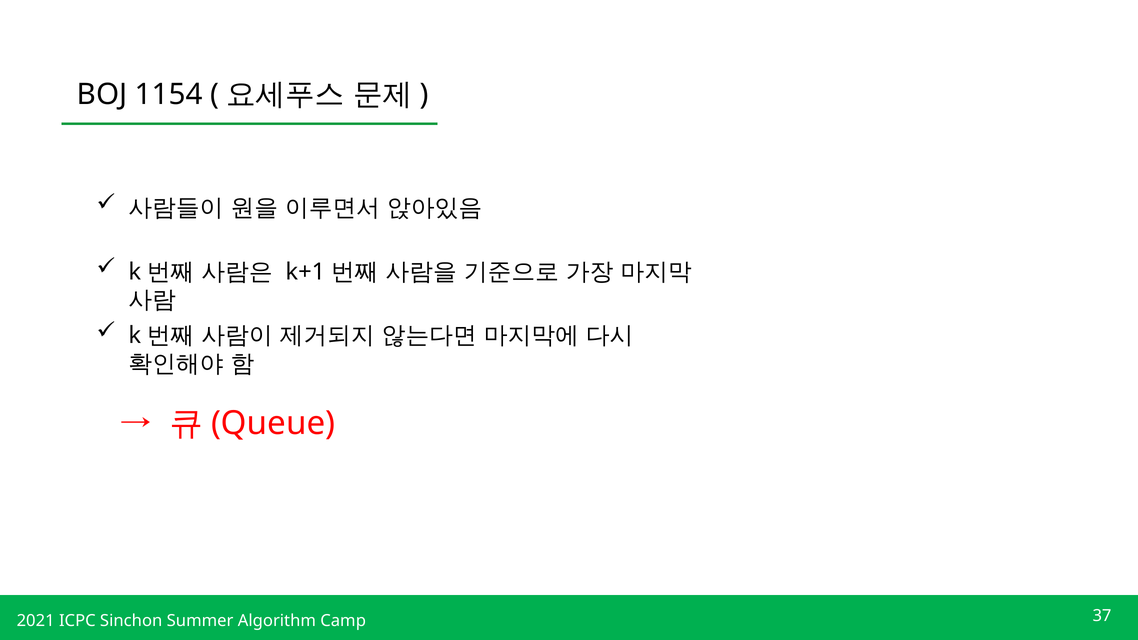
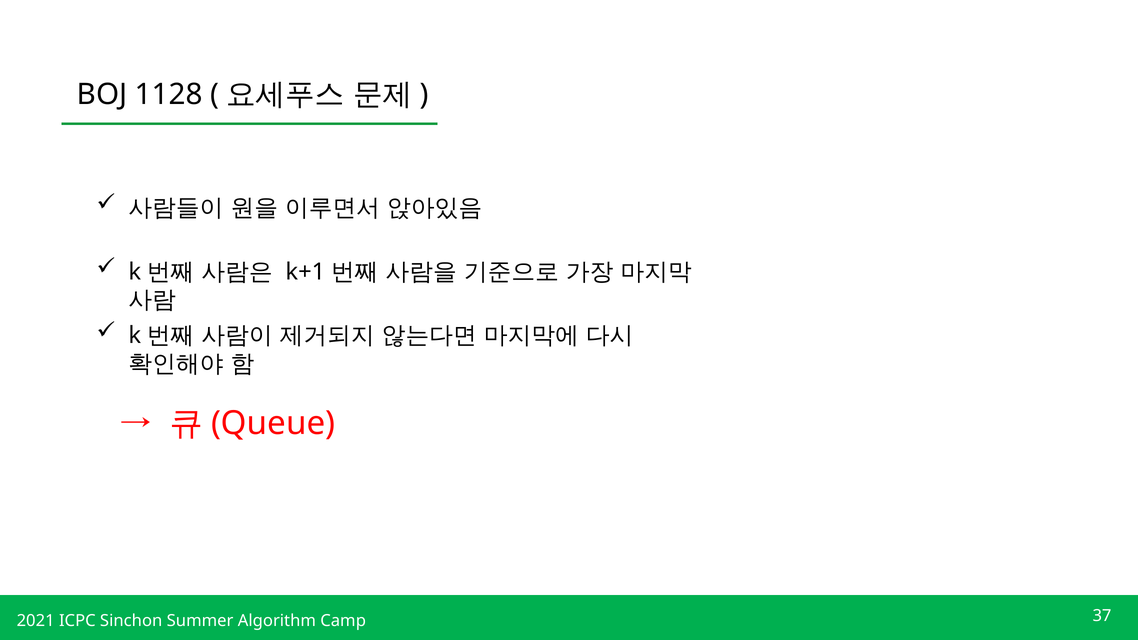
1154: 1154 -> 1128
